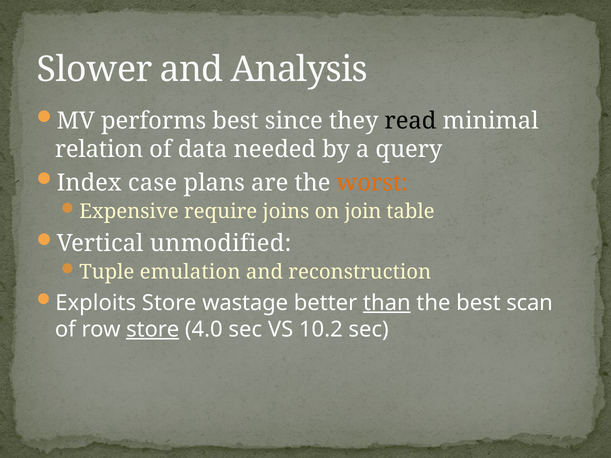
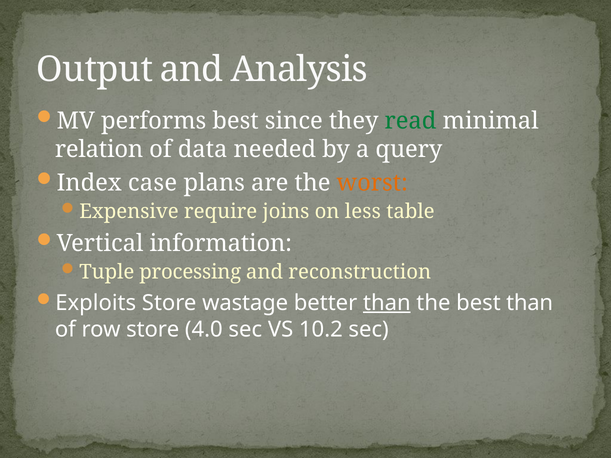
Slower: Slower -> Output
read colour: black -> green
join: join -> less
unmodified: unmodified -> information
emulation: emulation -> processing
best scan: scan -> than
store at (153, 329) underline: present -> none
